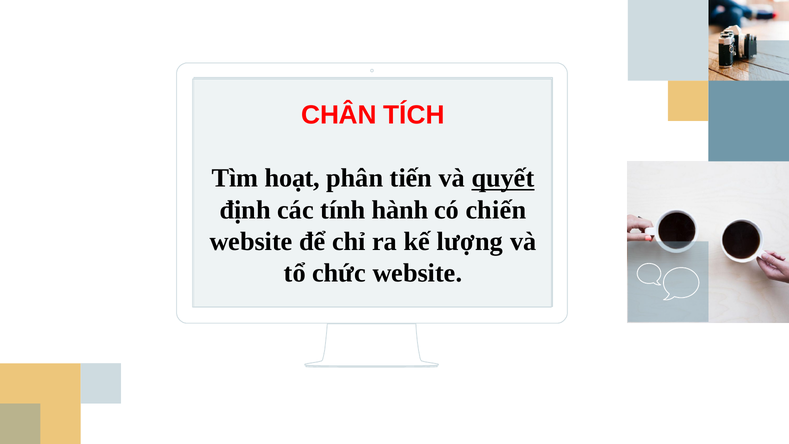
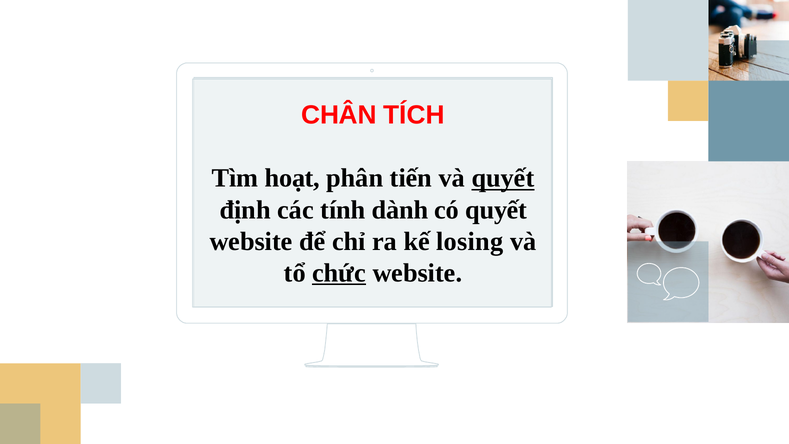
hành: hành -> dành
có chiến: chiến -> quyết
lượng: lượng -> losing
chức underline: none -> present
